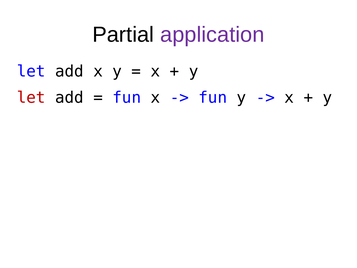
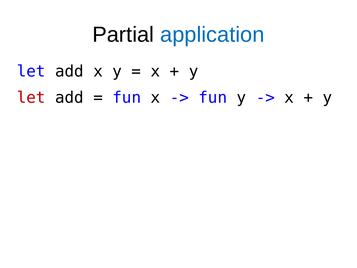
application colour: purple -> blue
